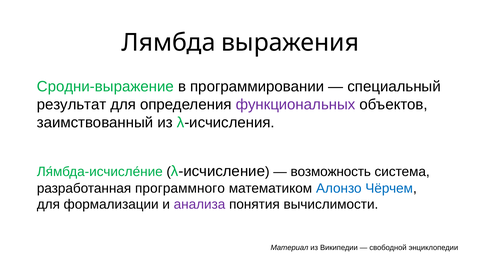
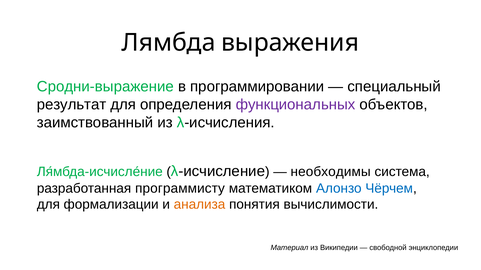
возможность: возможность -> необходимы
программного: программного -> программисту
анализа colour: purple -> orange
